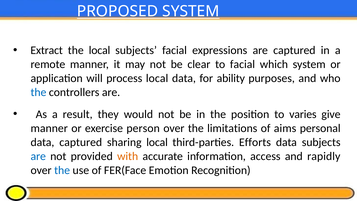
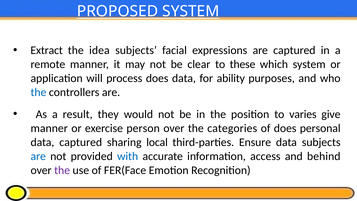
the local: local -> idea
to facial: facial -> these
process local: local -> does
limitations: limitations -> categories
of aims: aims -> does
Efforts: Efforts -> Ensure
with colour: orange -> blue
rapidly: rapidly -> behind
the at (62, 170) colour: blue -> purple
